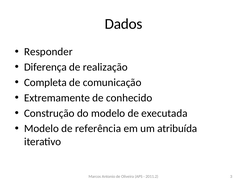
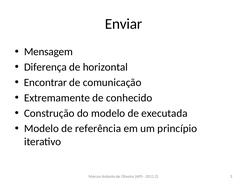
Dados: Dados -> Enviar
Responder: Responder -> Mensagem
realização: realização -> horizontal
Completa: Completa -> Encontrar
atribuída: atribuída -> princípio
